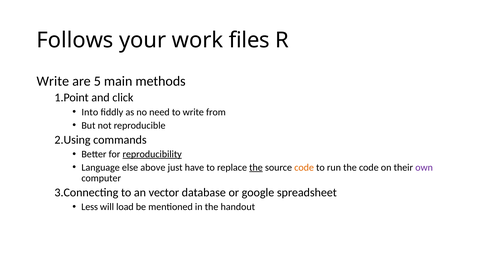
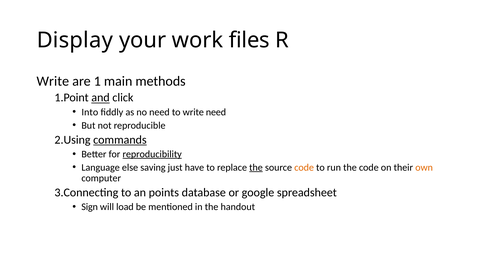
Follows: Follows -> Display
5: 5 -> 1
and underline: none -> present
write from: from -> need
commands underline: none -> present
above: above -> saving
own colour: purple -> orange
vector: vector -> points
Less: Less -> Sign
